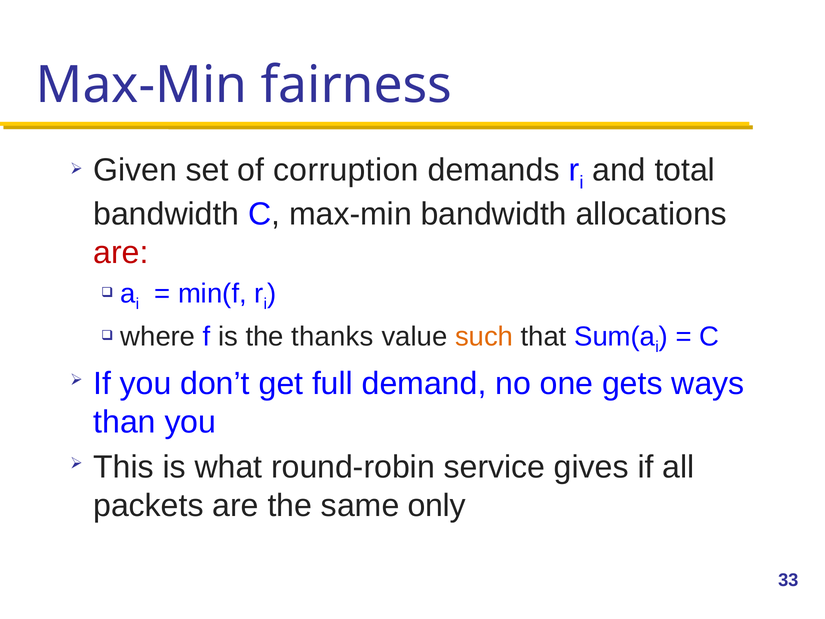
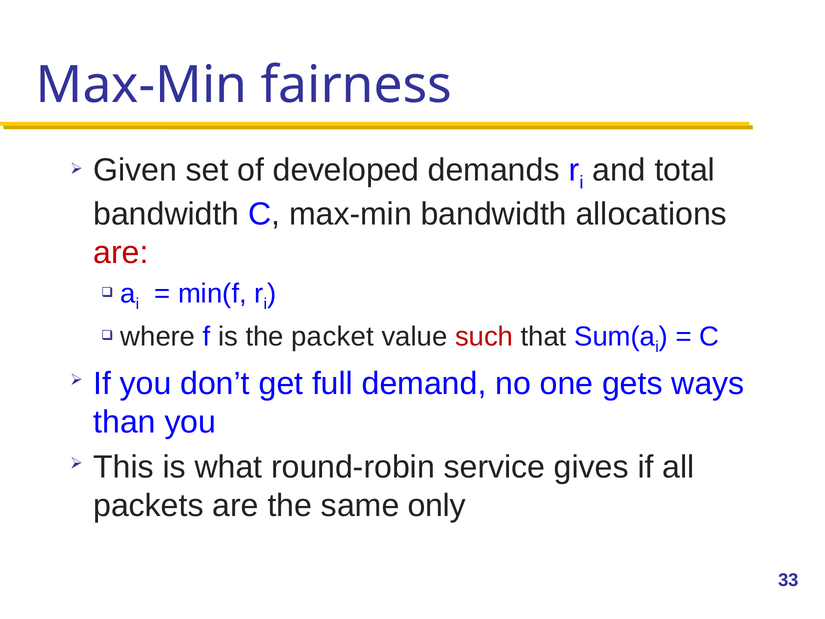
corruption: corruption -> developed
thanks: thanks -> packet
such colour: orange -> red
